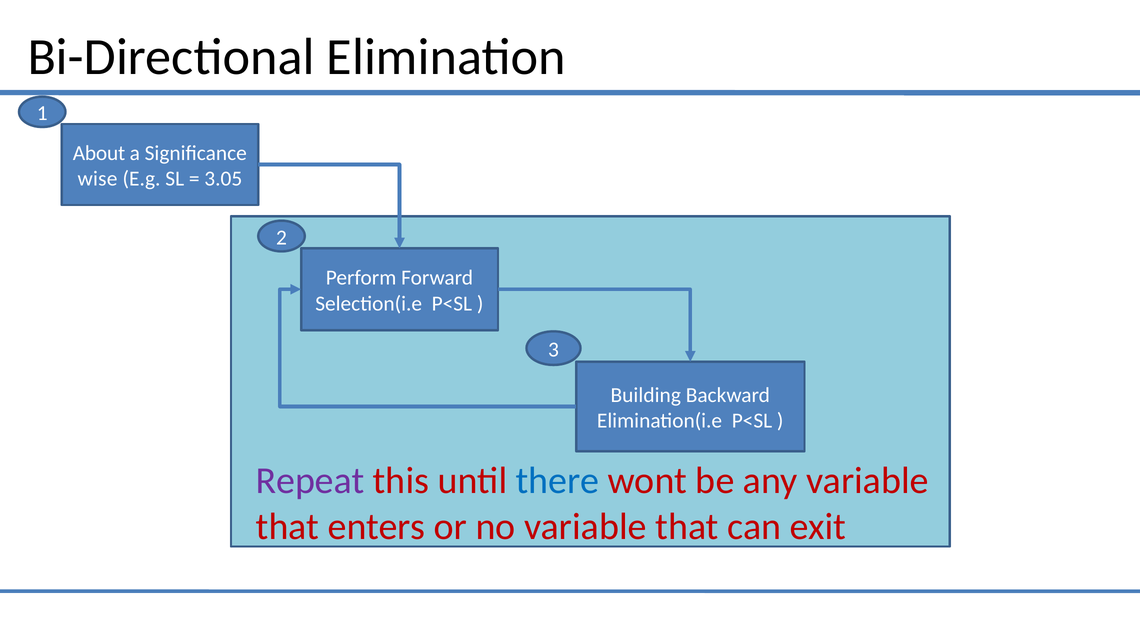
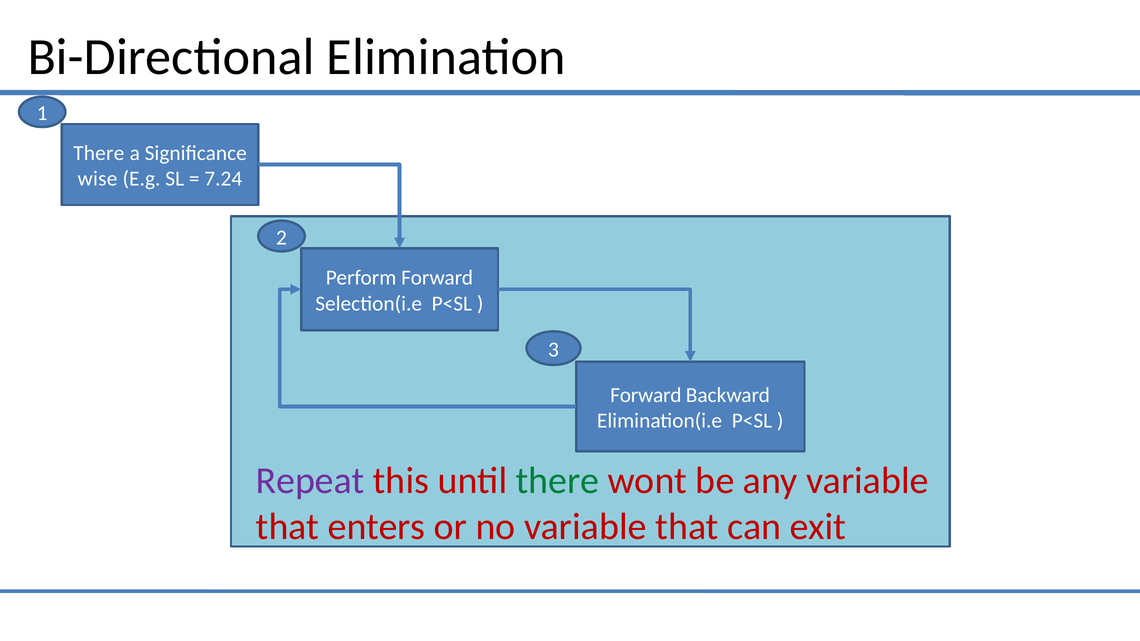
About at (99, 153): About -> There
3.05: 3.05 -> 7.24
Building at (646, 395): Building -> Forward
there at (557, 481) colour: blue -> green
